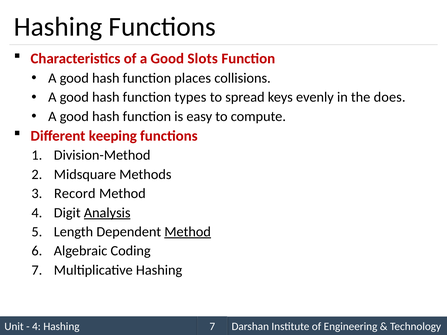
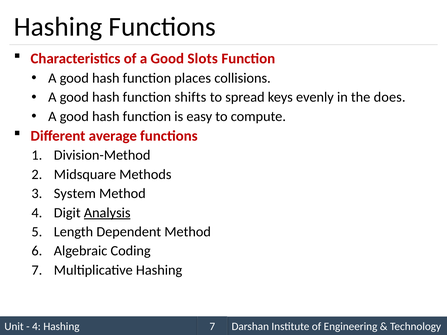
types: types -> shifts
keeping: keeping -> average
Record: Record -> System
Method at (188, 232) underline: present -> none
